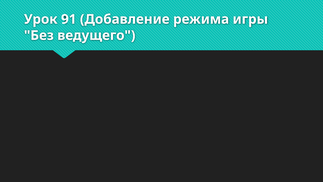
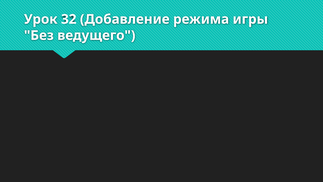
91: 91 -> 32
